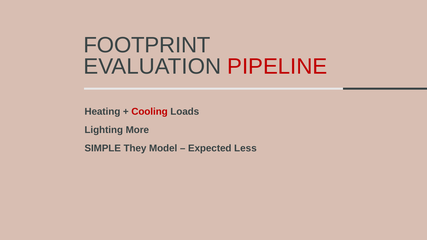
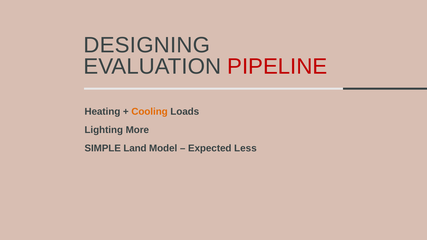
FOOTPRINT: FOOTPRINT -> DESIGNING
Cooling colour: red -> orange
They: They -> Land
